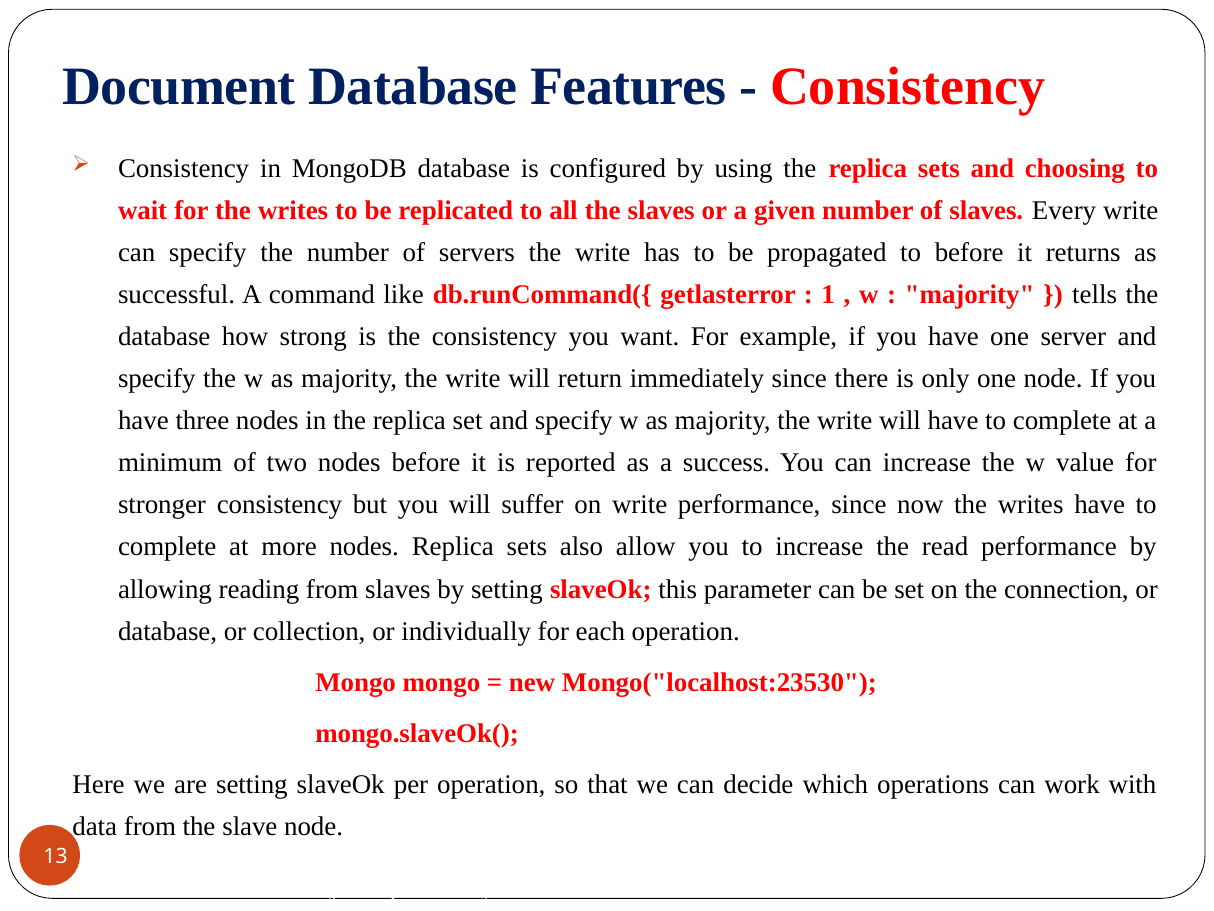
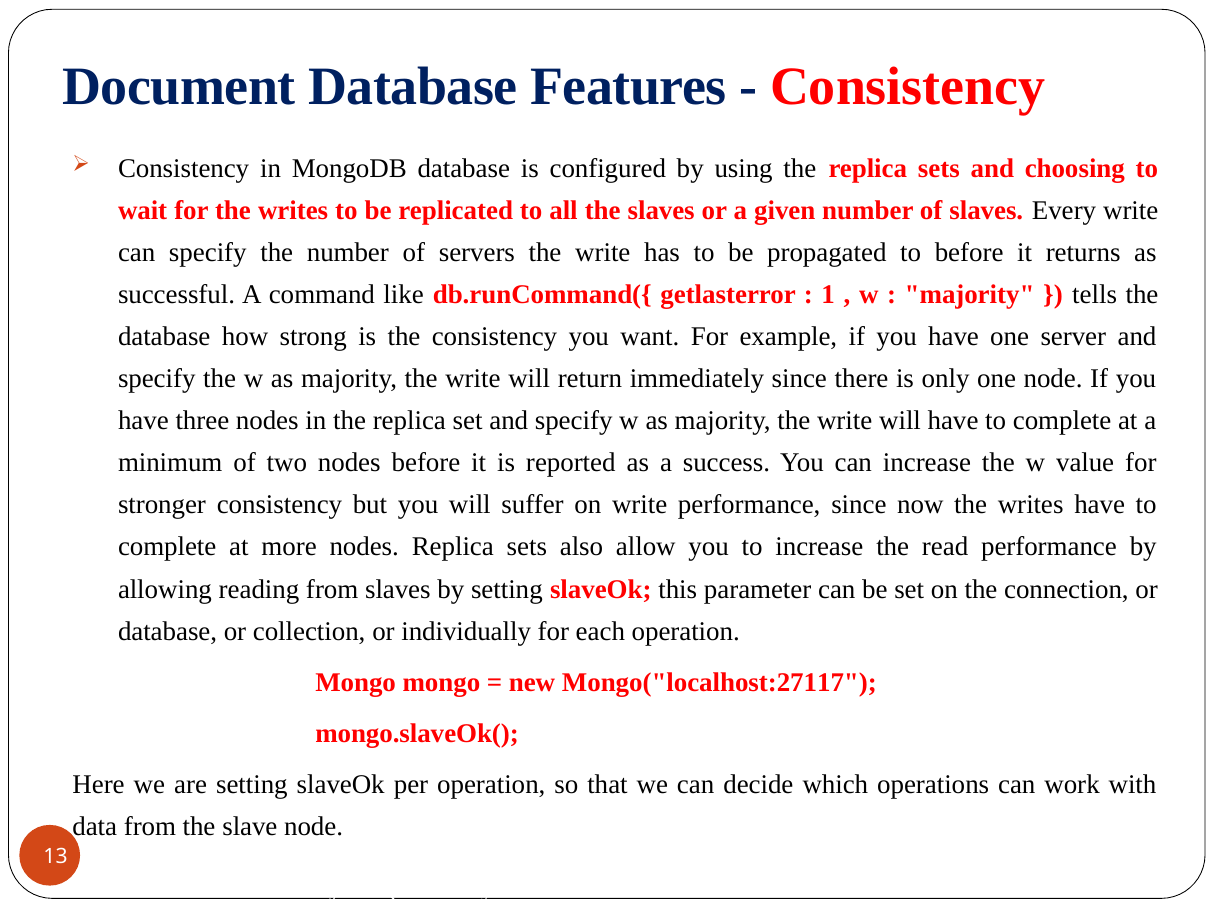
Mongo("localhost:23530: Mongo("localhost:23530 -> Mongo("localhost:27117
